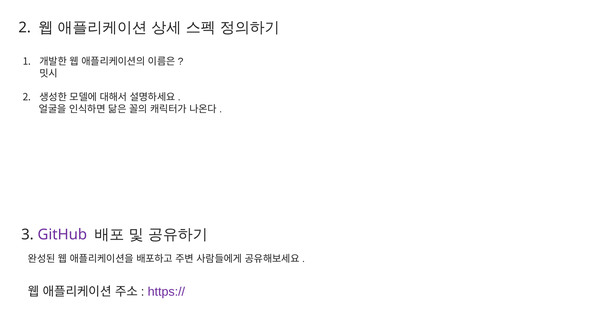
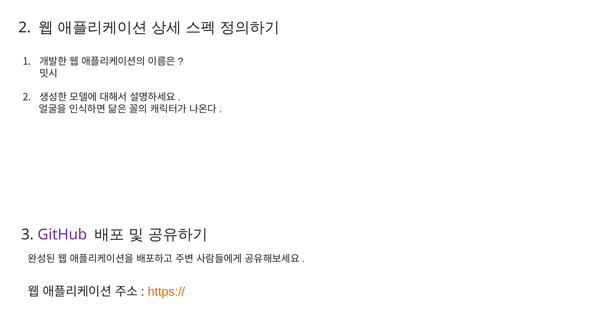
https:// colour: purple -> orange
